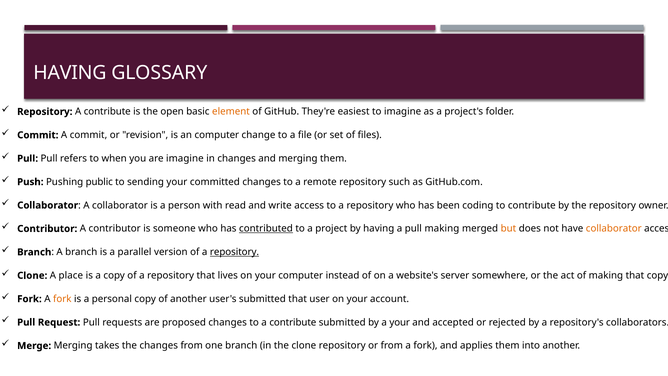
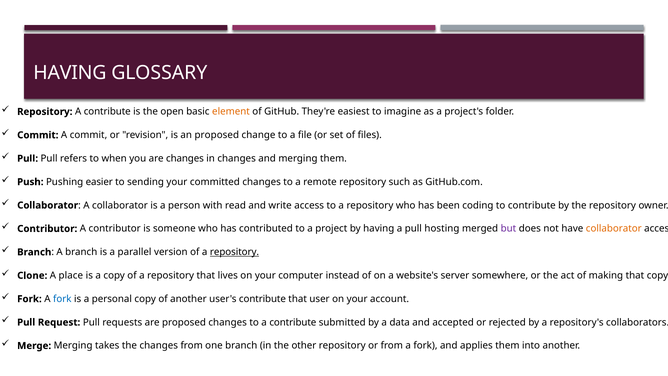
an computer: computer -> proposed
are imagine: imagine -> changes
public: public -> easier
contributed underline: present -> none
pull making: making -> hosting
but colour: orange -> purple
fork at (62, 299) colour: orange -> blue
user's submitted: submitted -> contribute
a your: your -> data
the clone: clone -> other
